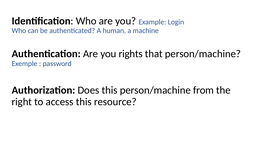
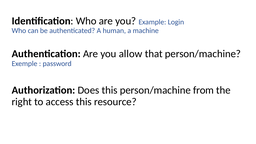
rights: rights -> allow
